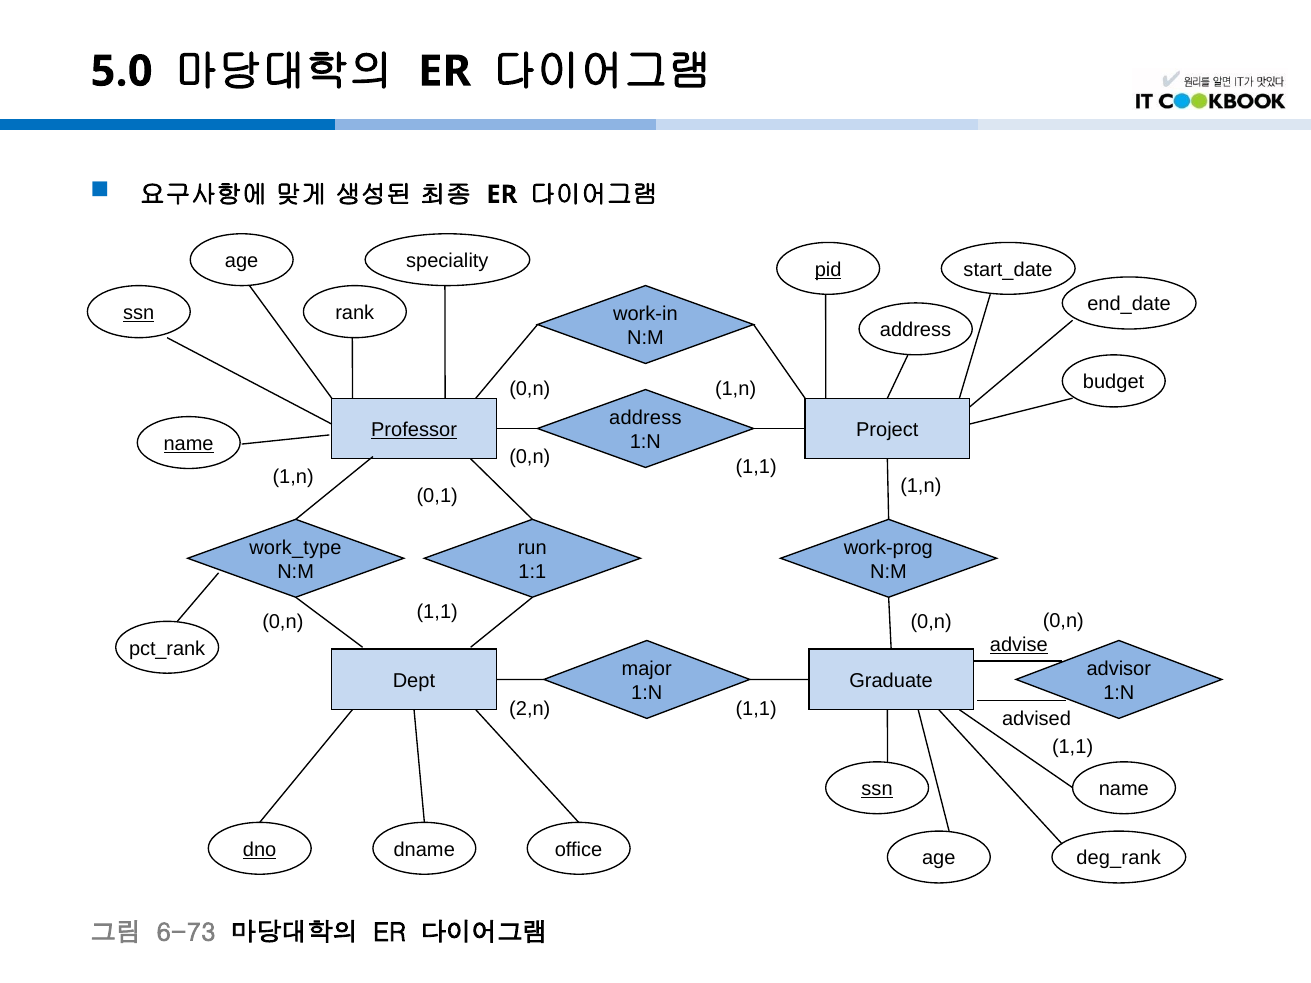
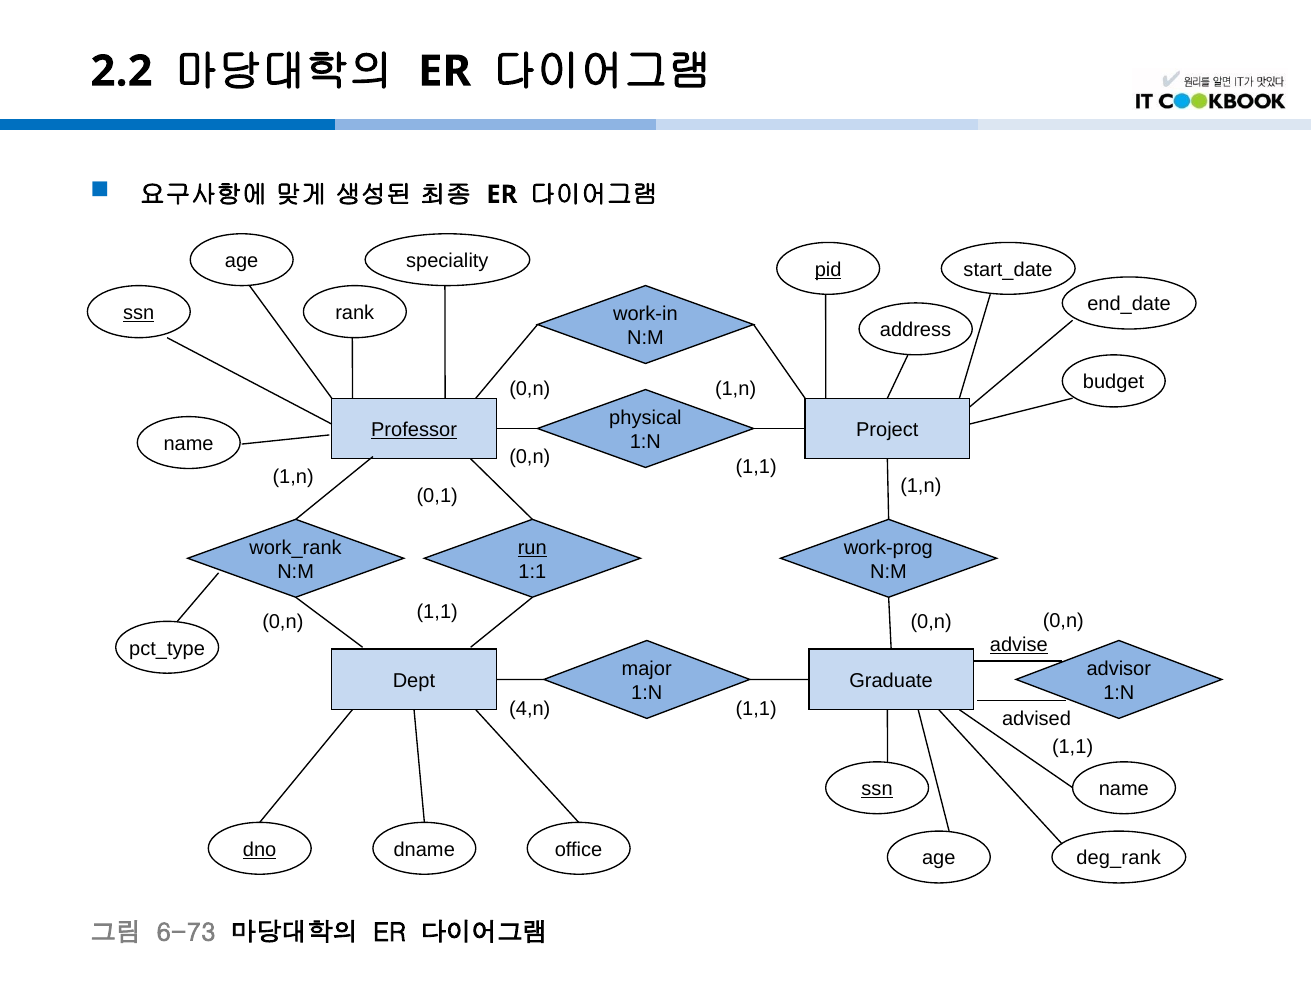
5.0: 5.0 -> 2.2
address at (645, 418): address -> physical
name at (189, 444) underline: present -> none
work_type: work_type -> work_rank
run underline: none -> present
pct_rank: pct_rank -> pct_type
2,n: 2,n -> 4,n
